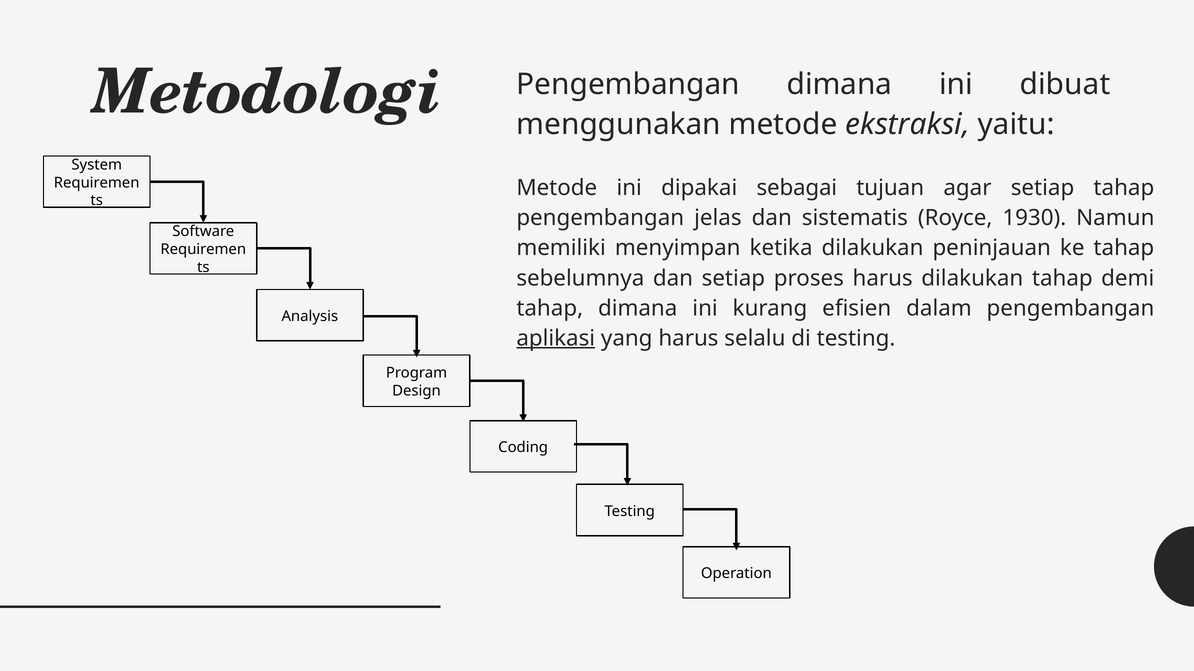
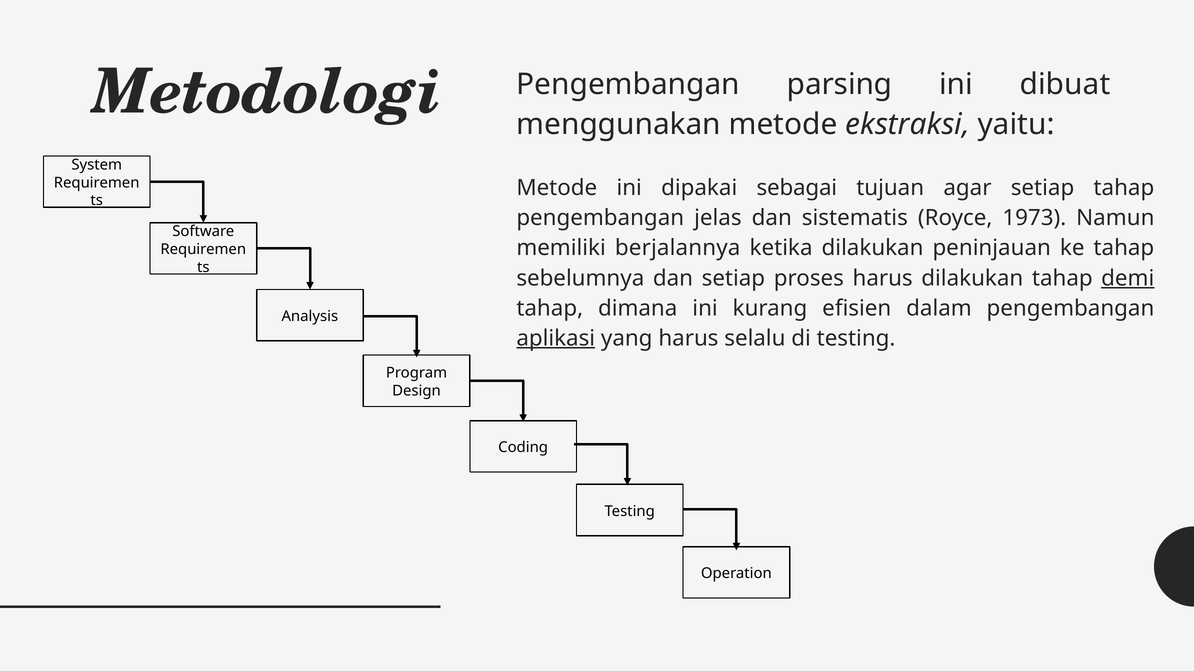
Pengembangan dimana: dimana -> parsing
1930: 1930 -> 1973
menyimpan: menyimpan -> berjalannya
demi underline: none -> present
